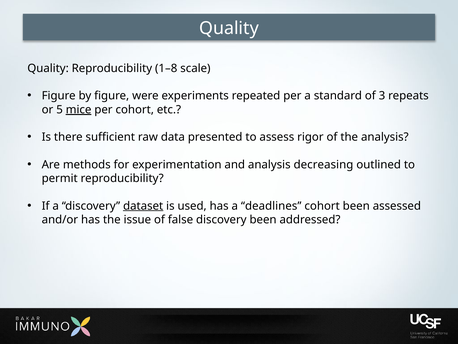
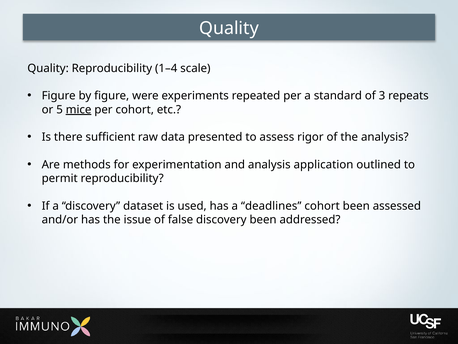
1–8: 1–8 -> 1–4
decreasing: decreasing -> application
dataset underline: present -> none
